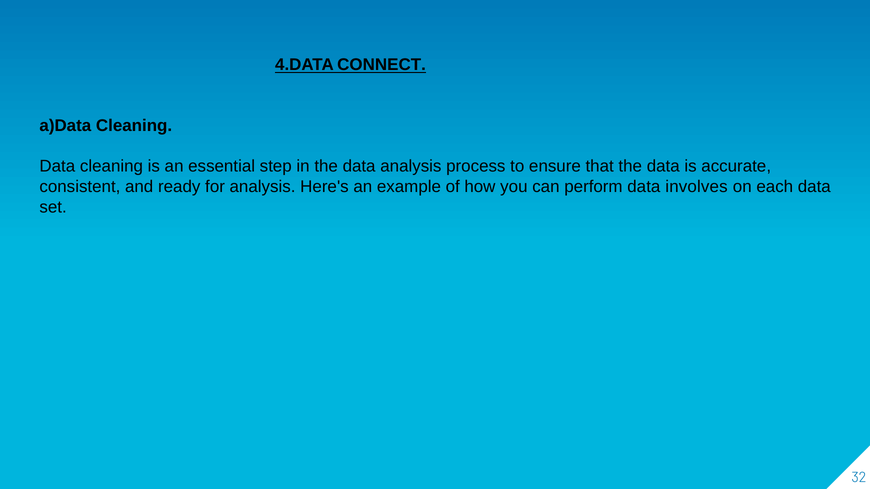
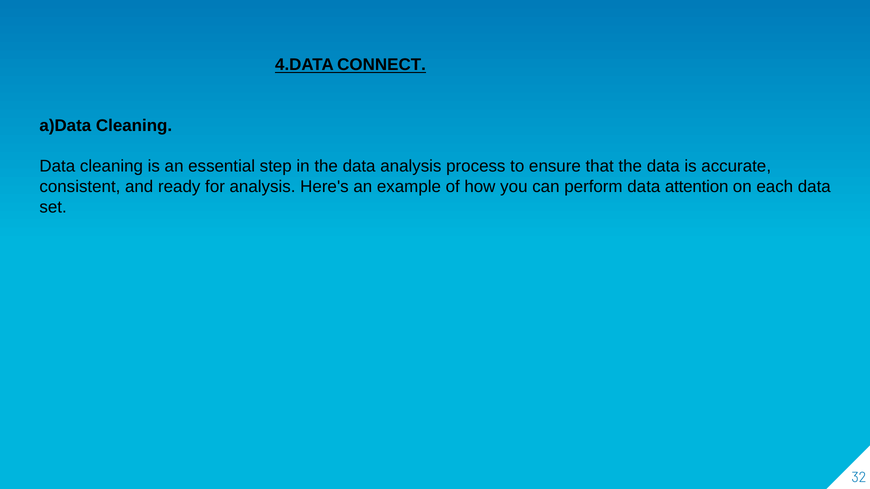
involves: involves -> attention
